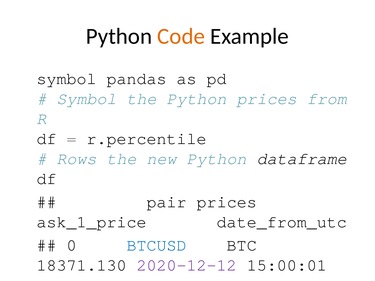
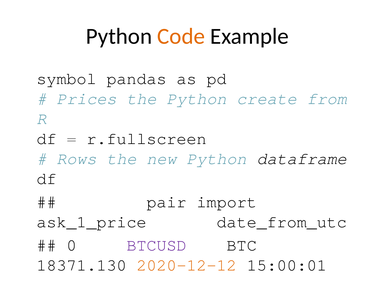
Symbol at (87, 99): Symbol -> Prices
Python prices: prices -> create
r.percentile: r.percentile -> r.fullscreen
pair prices: prices -> import
BTCUSD at (157, 245) colour: blue -> purple
2020-12-12 at (187, 265) colour: purple -> orange
